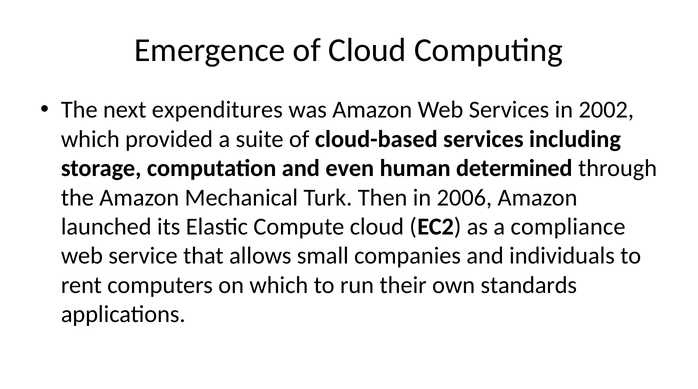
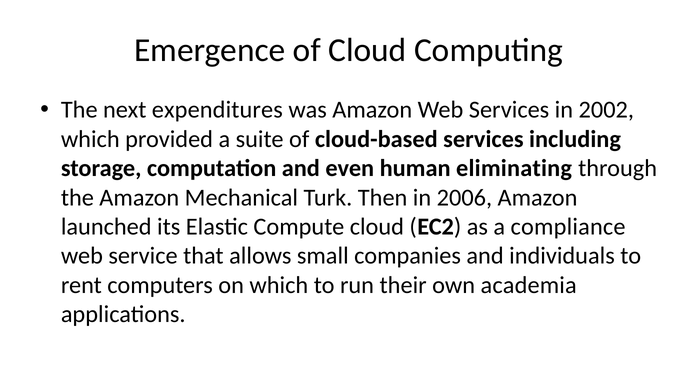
determined: determined -> eliminating
standards: standards -> academia
